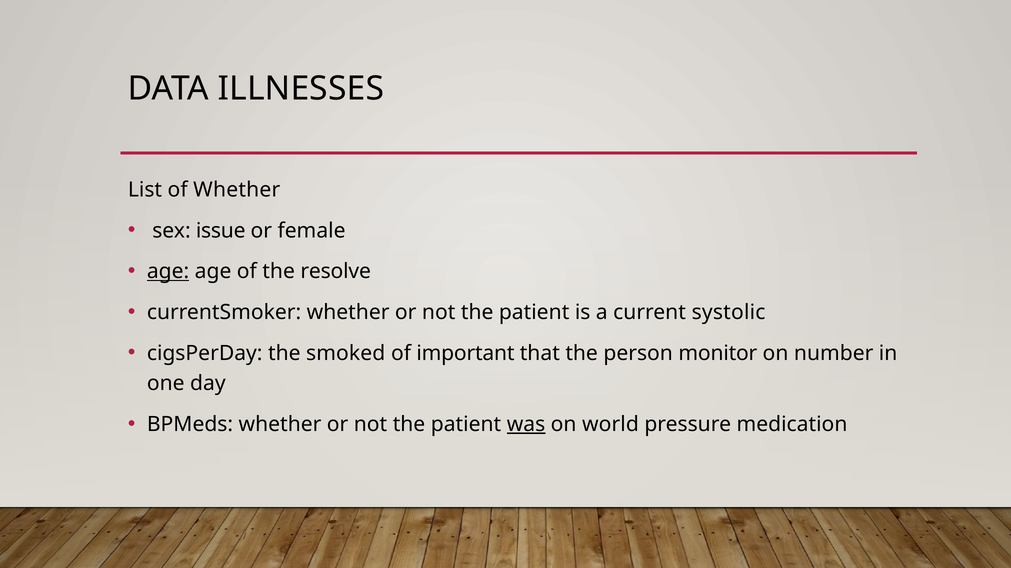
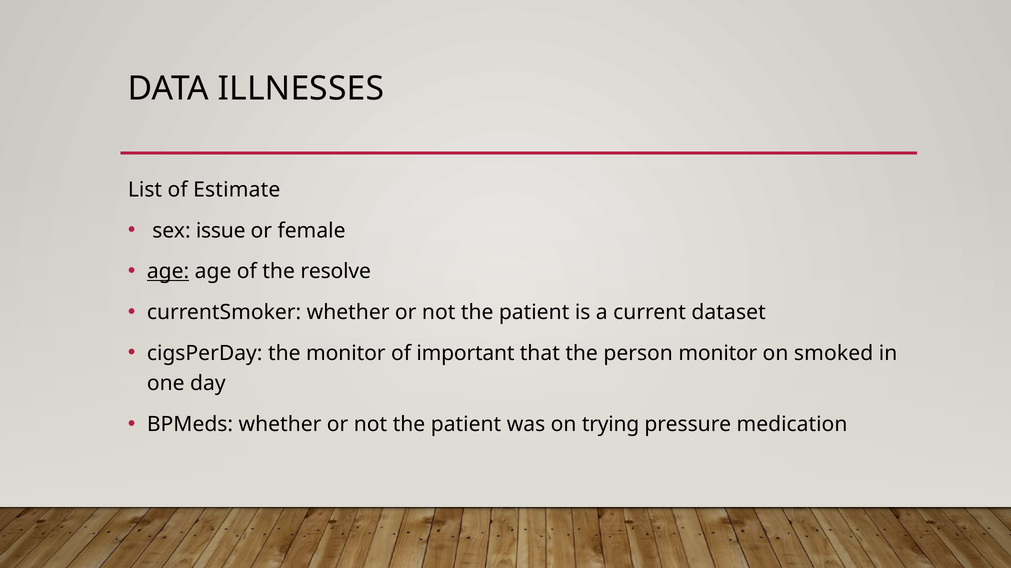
of Whether: Whether -> Estimate
systolic: systolic -> dataset
the smoked: smoked -> monitor
number: number -> smoked
was underline: present -> none
world: world -> trying
